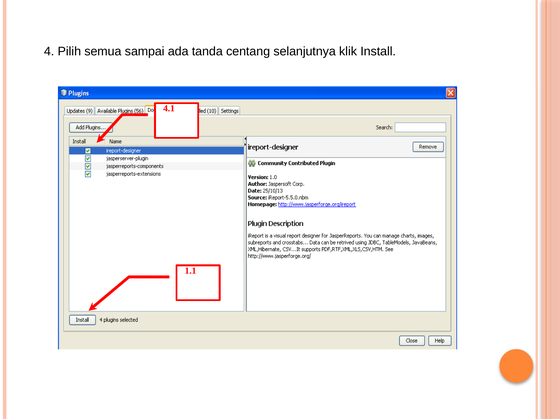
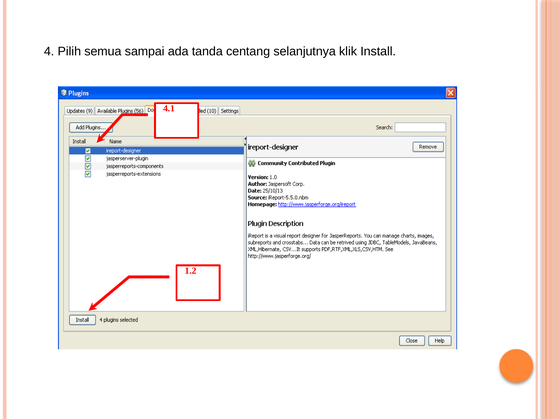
1.1: 1.1 -> 1.2
